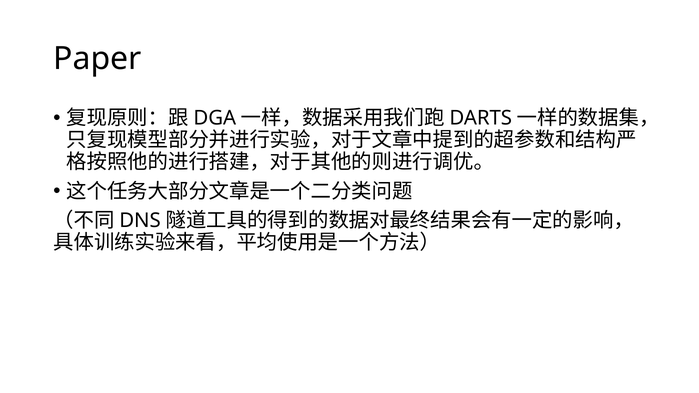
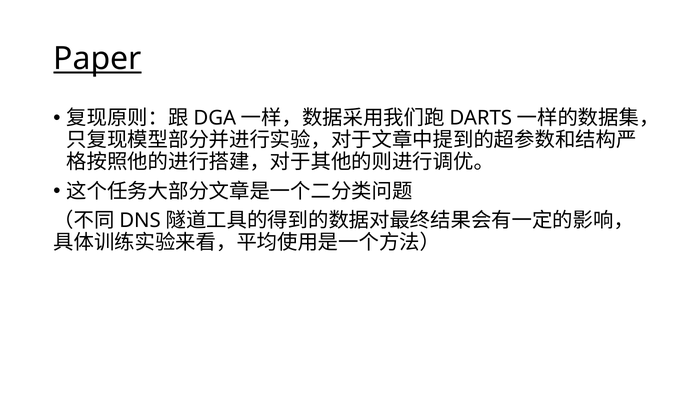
Paper underline: none -> present
